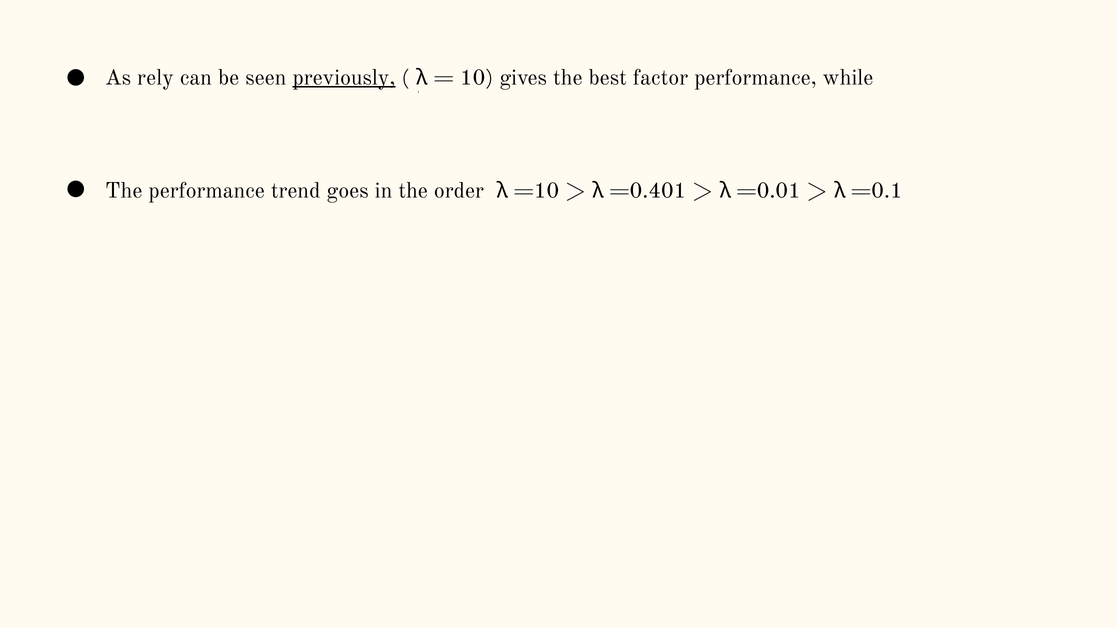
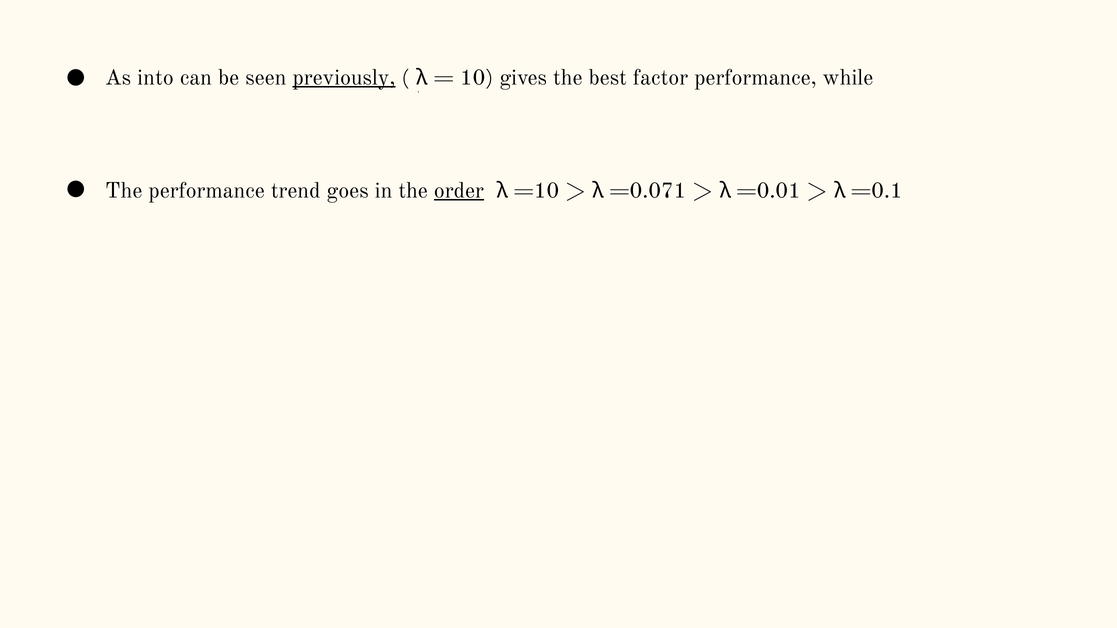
rely: rely -> into
order underline: none -> present
=0.401: =0.401 -> =0.071
